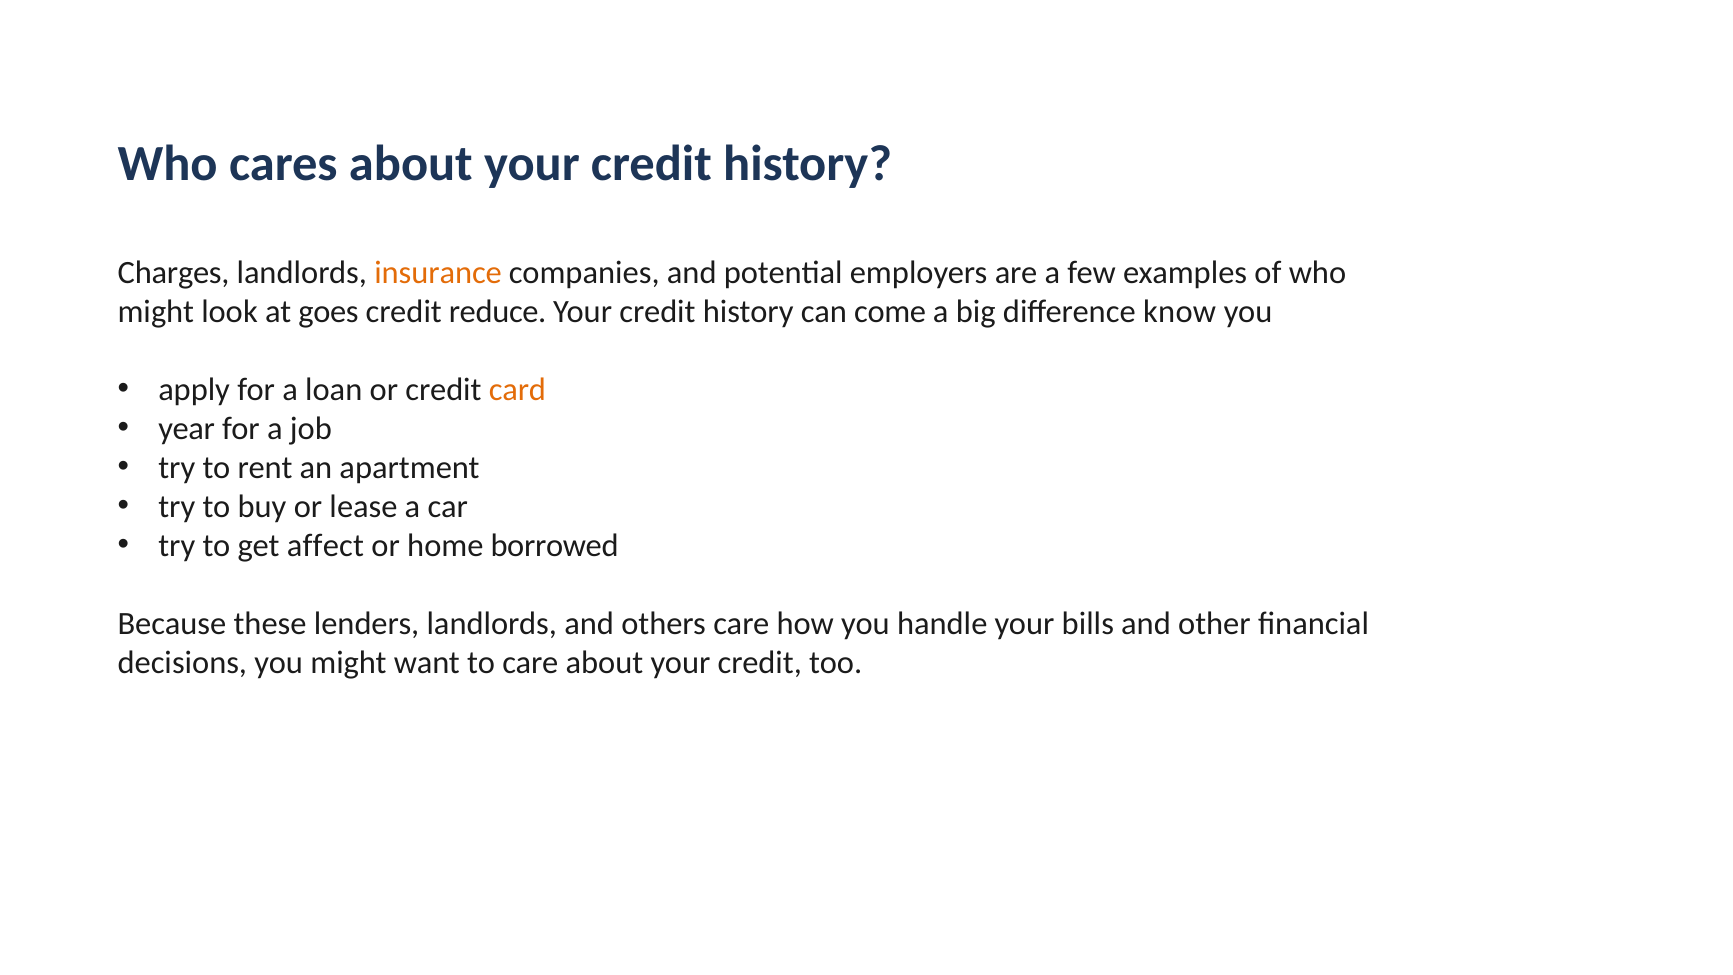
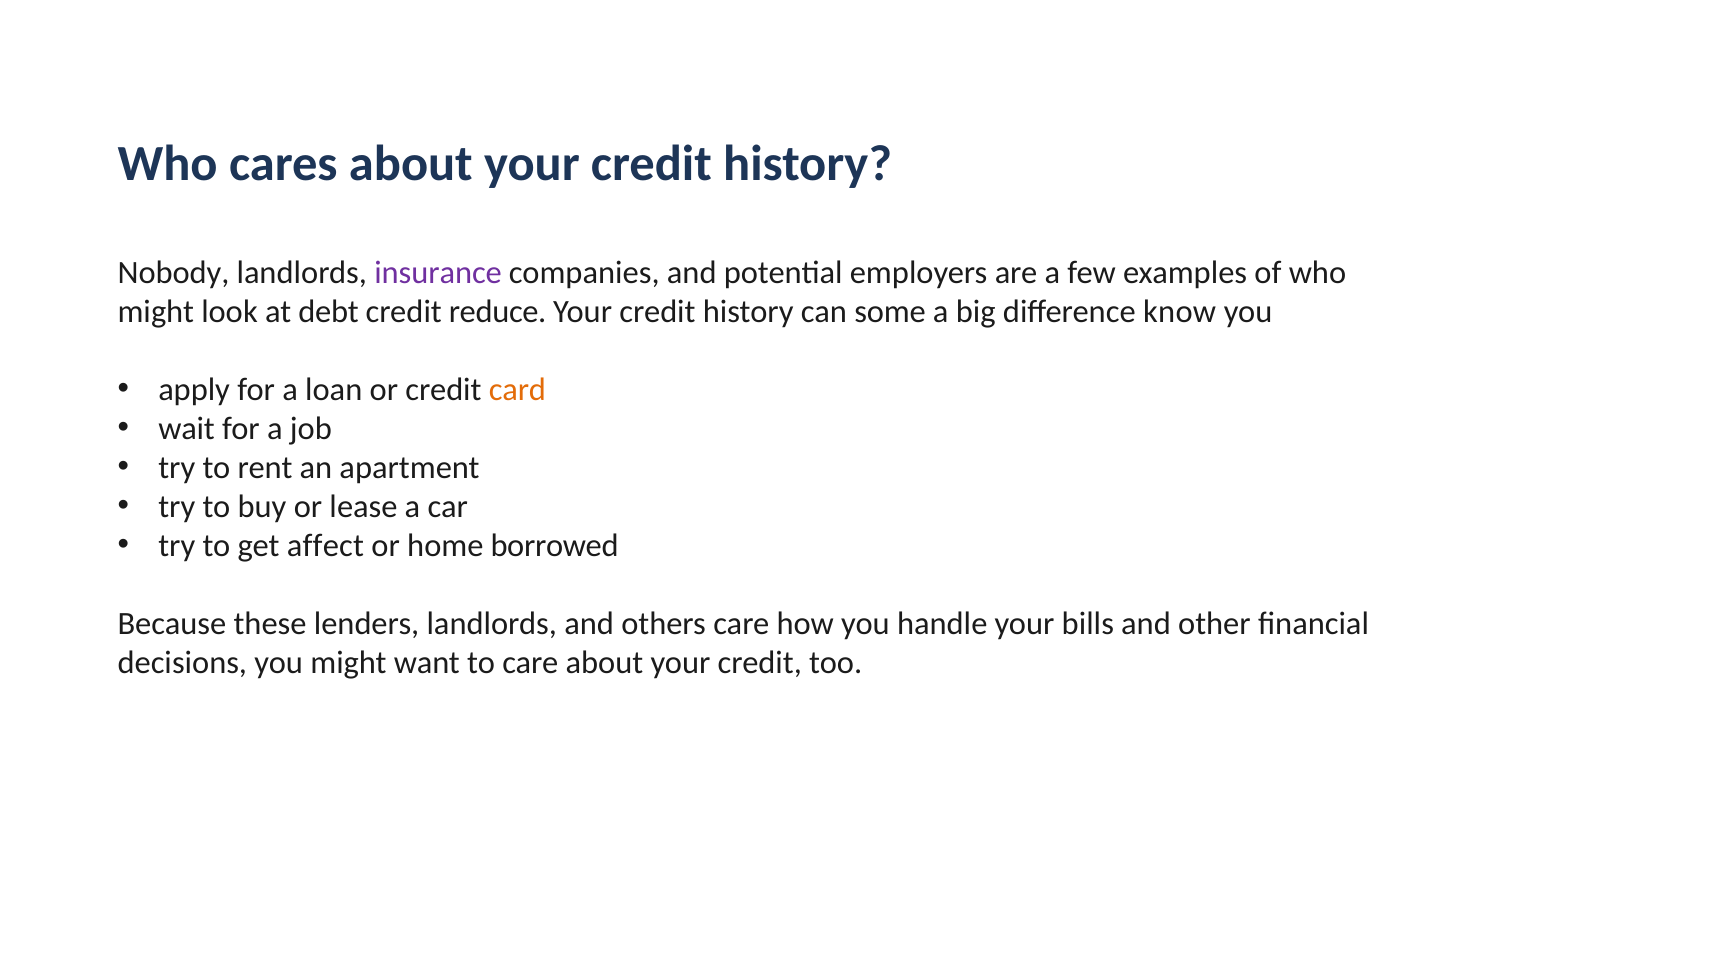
Charges: Charges -> Nobody
insurance colour: orange -> purple
goes: goes -> debt
come: come -> some
year: year -> wait
